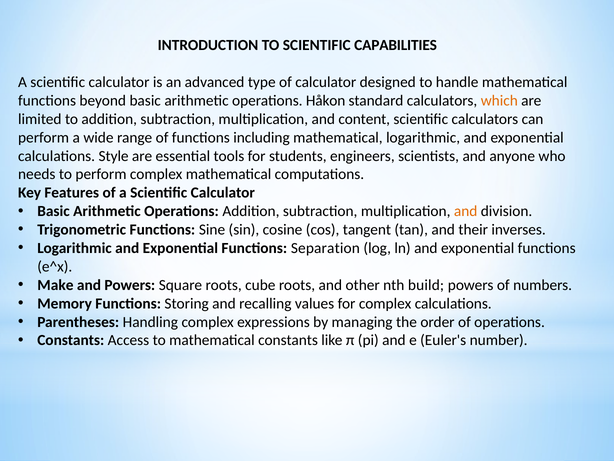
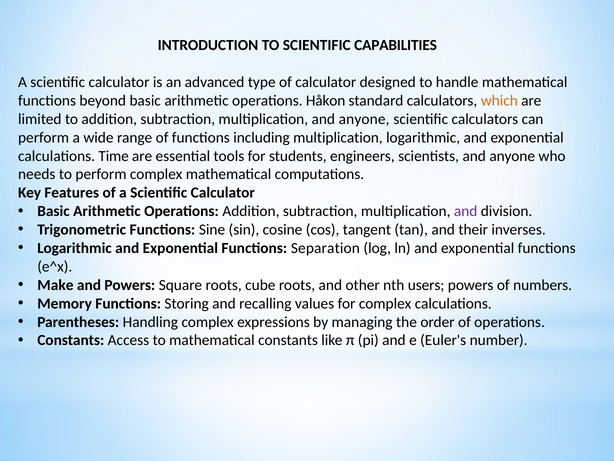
multiplication and content: content -> anyone
including mathematical: mathematical -> multiplication
Style: Style -> Time
and at (466, 211) colour: orange -> purple
build: build -> users
